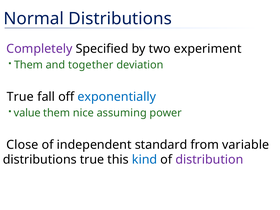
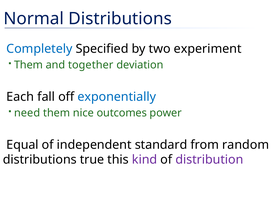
Completely colour: purple -> blue
True at (20, 97): True -> Each
value: value -> need
assuming: assuming -> outcomes
Close: Close -> Equal
variable: variable -> random
kind colour: blue -> purple
